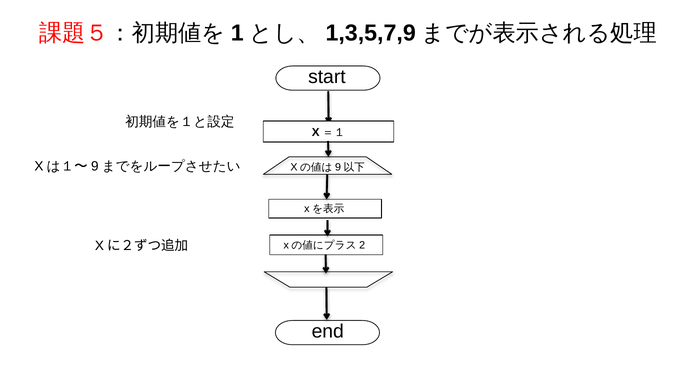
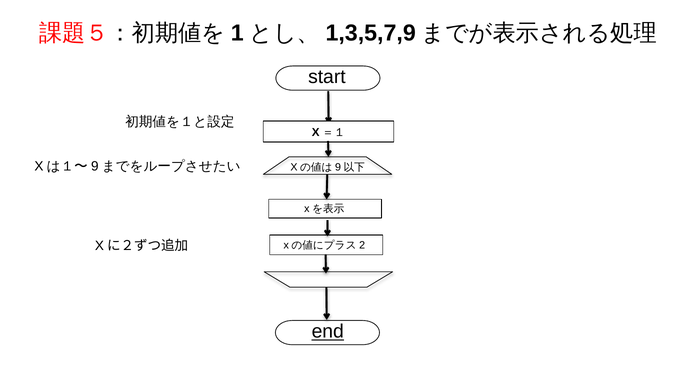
end underline: none -> present
